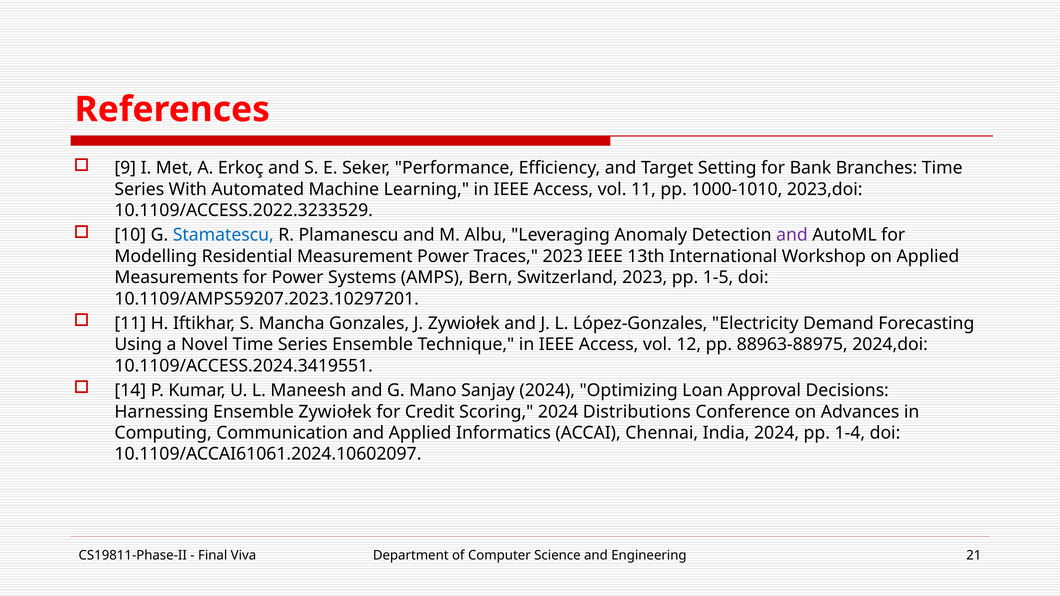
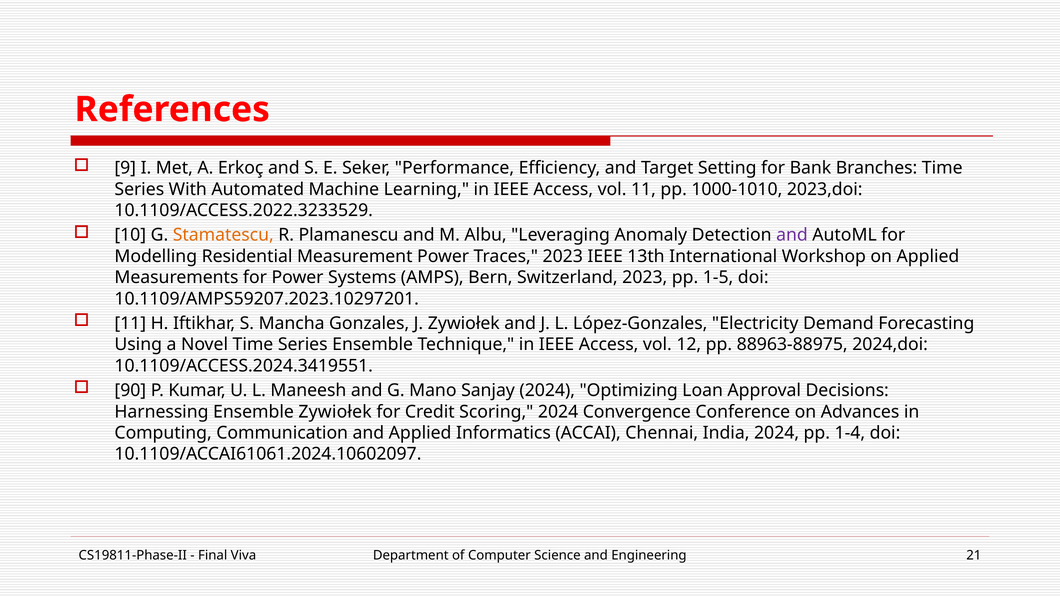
Stamatescu colour: blue -> orange
14: 14 -> 90
Distributions: Distributions -> Convergence
